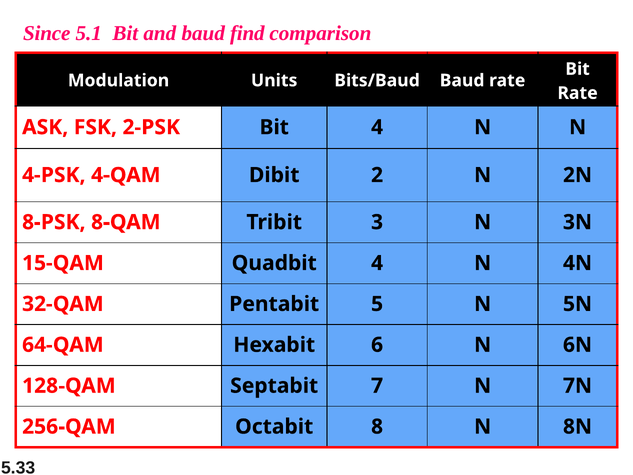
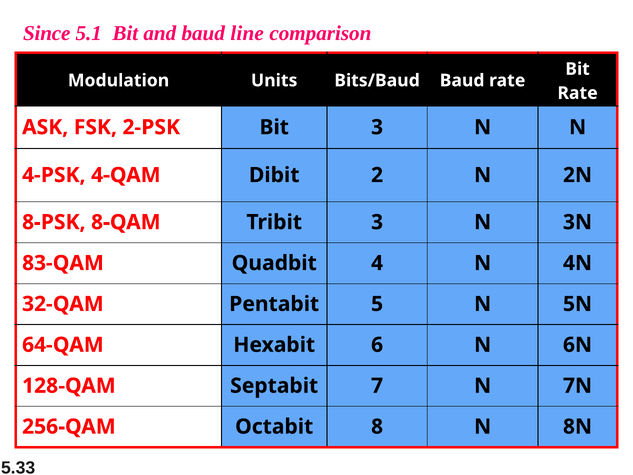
find: find -> line
Bit 4: 4 -> 3
15-QAM: 15-QAM -> 83-QAM
